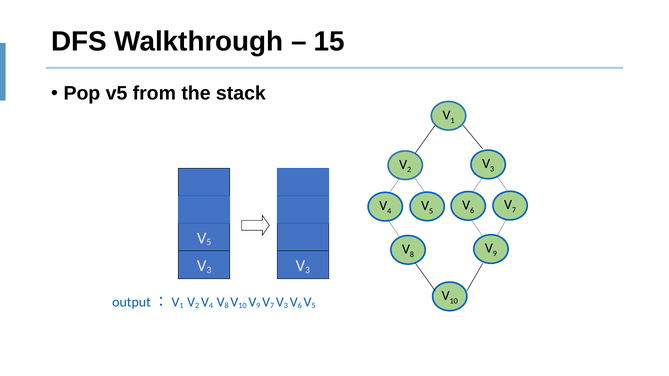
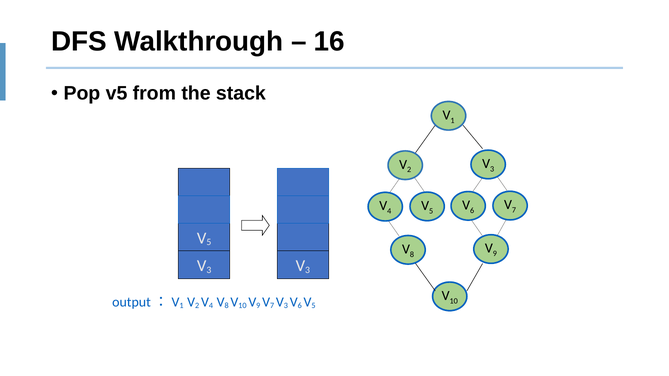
15: 15 -> 16
